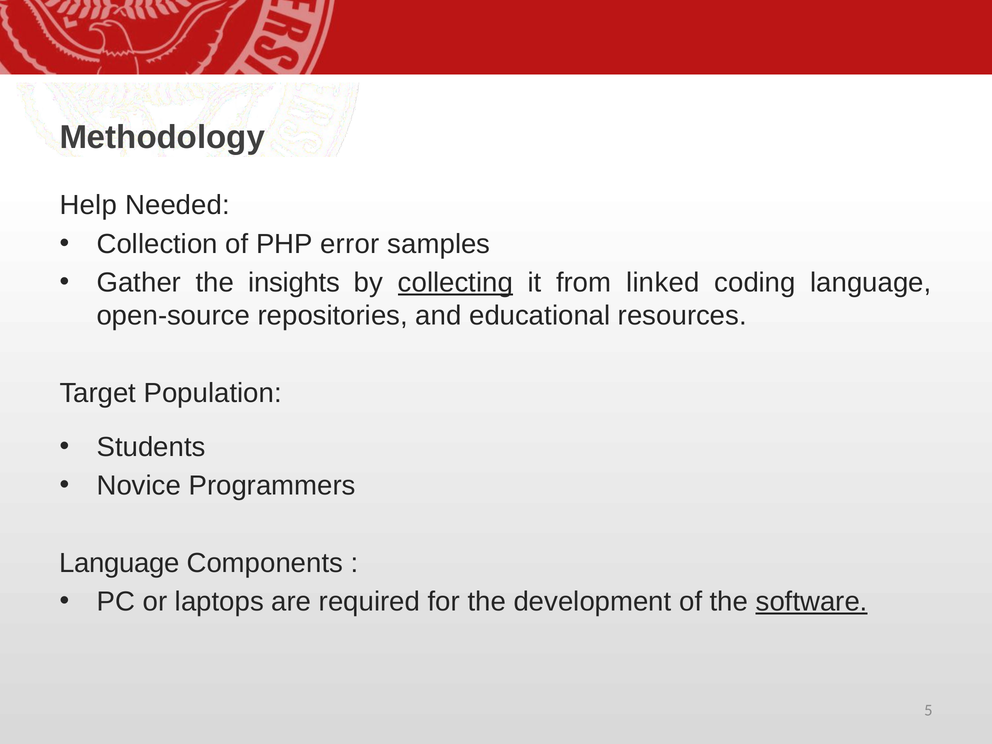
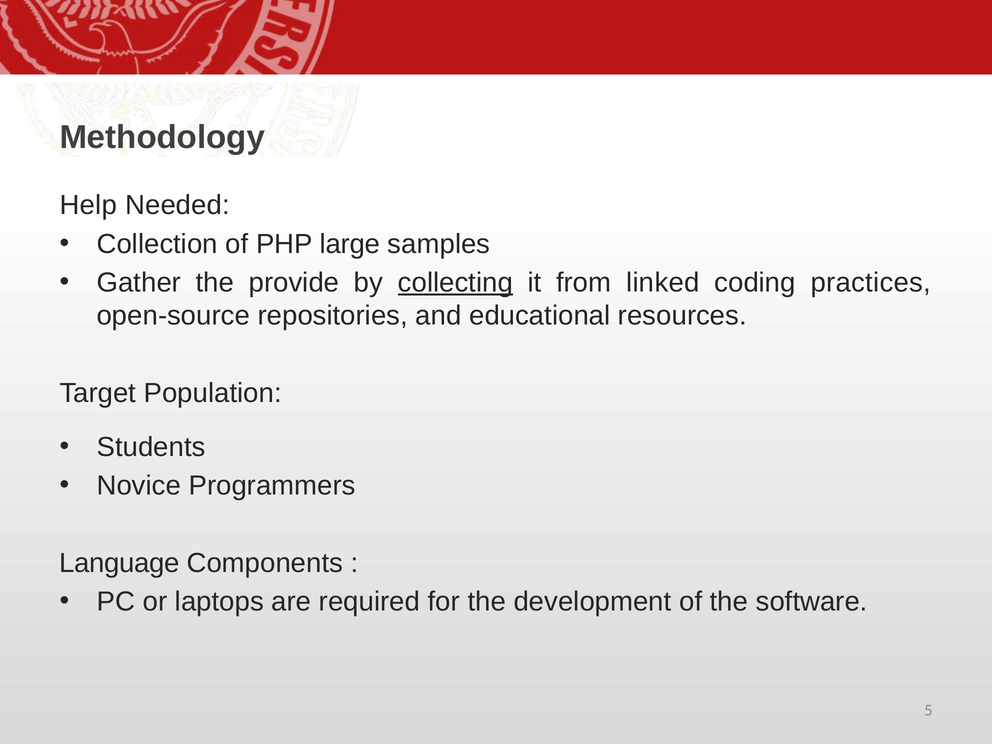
error: error -> large
insights: insights -> provide
coding language: language -> practices
software underline: present -> none
